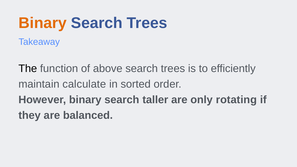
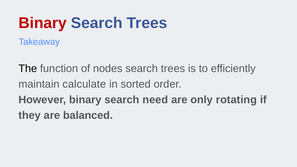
Binary at (43, 23) colour: orange -> red
above: above -> nodes
taller: taller -> need
